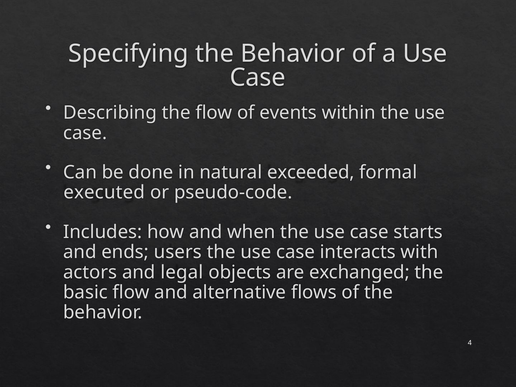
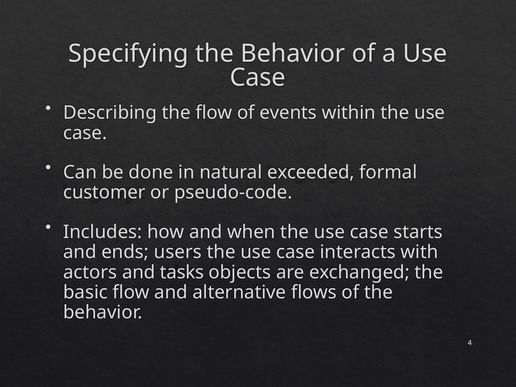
executed: executed -> customer
legal: legal -> tasks
